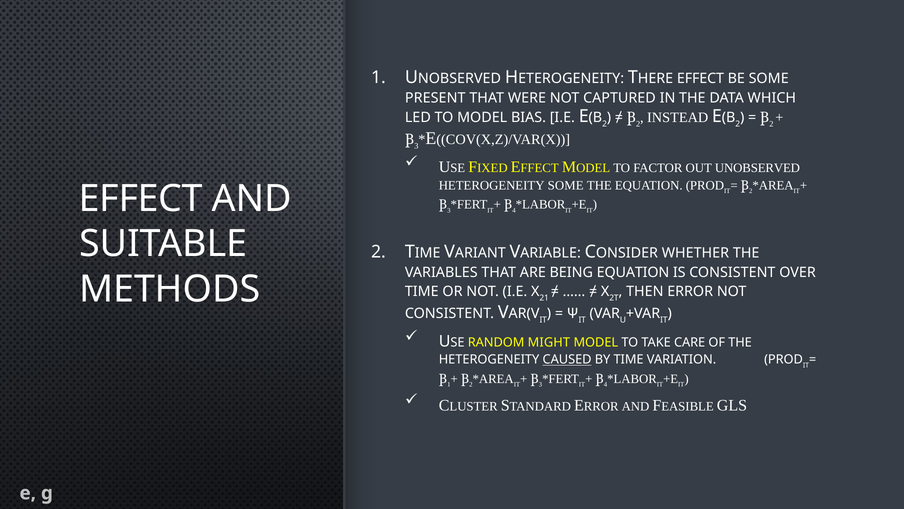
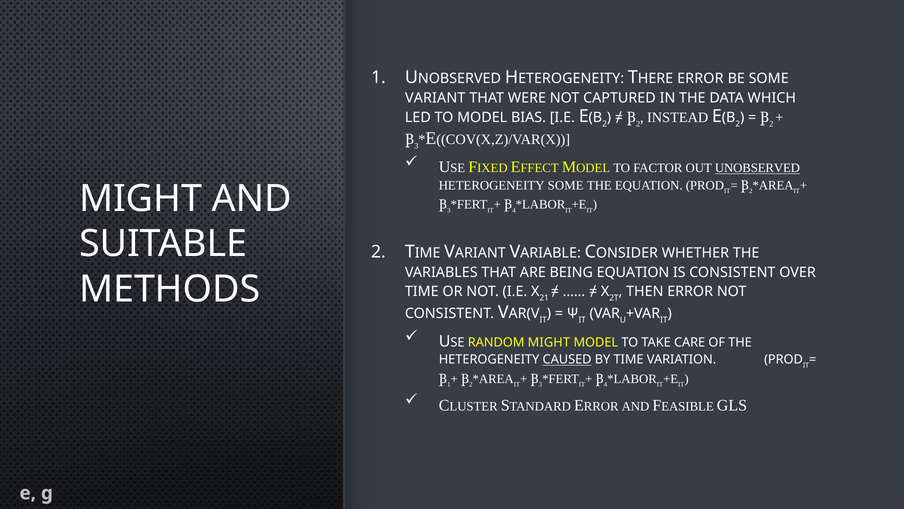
EFFECT at (700, 79): EFFECT -> ERROR
PRESENT: PRESENT -> VARIANT
UNOBSERVED underline: none -> present
EFFECT at (141, 199): EFFECT -> MIGHT
